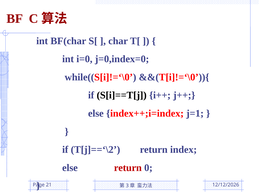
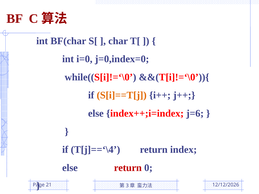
S[i]==T[j colour: black -> orange
j=1: j=1 -> j=6
T[j]==‘\2: T[j]==‘\2 -> T[j]==‘\4
